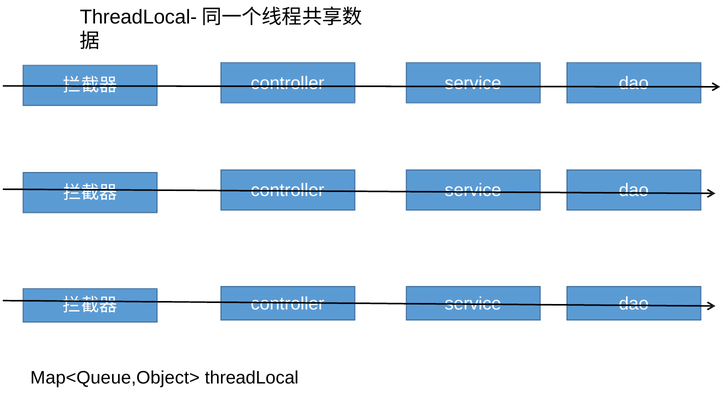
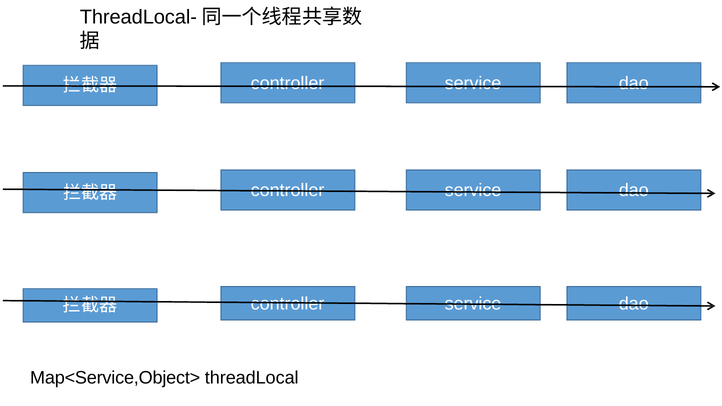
Map<Queue,Object>: Map<Queue,Object> -> Map<Service,Object>
